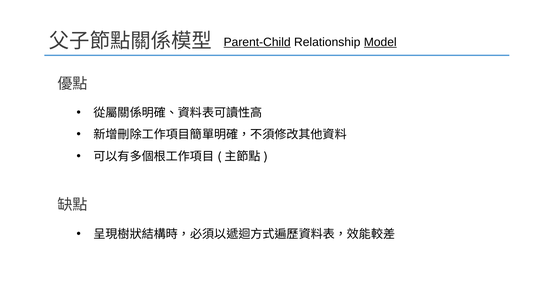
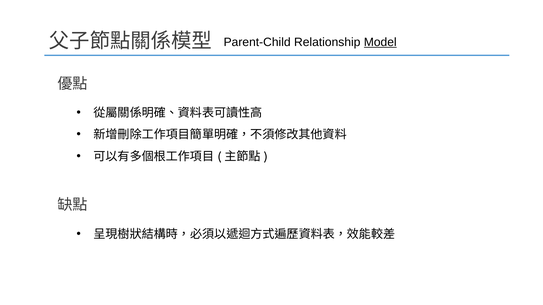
Parent-Child underline: present -> none
